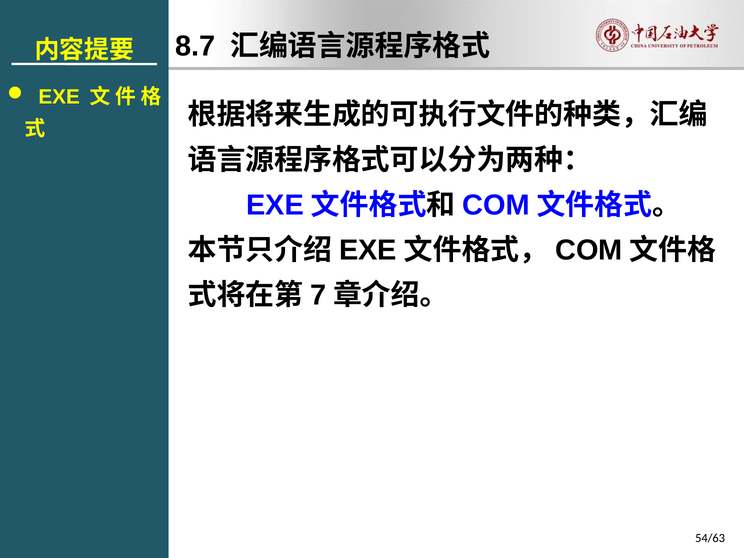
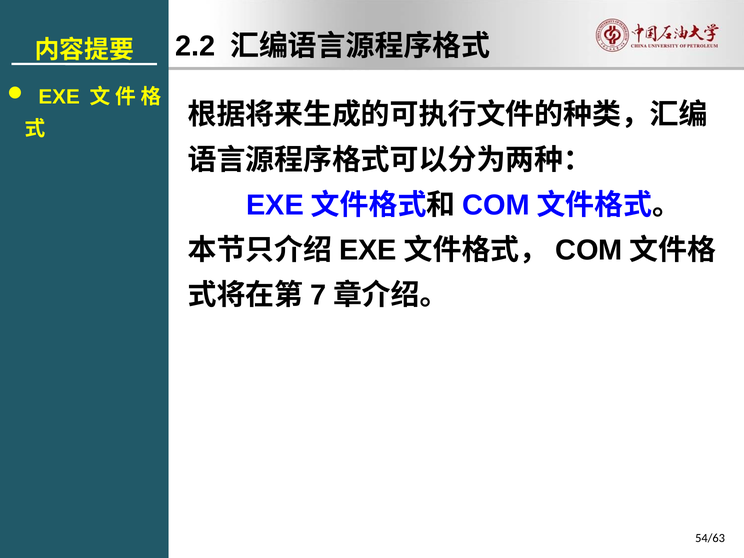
8.7: 8.7 -> 2.2
